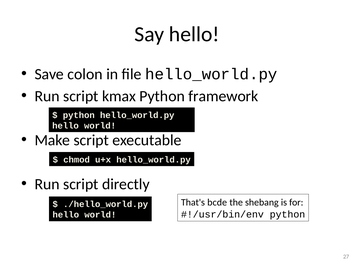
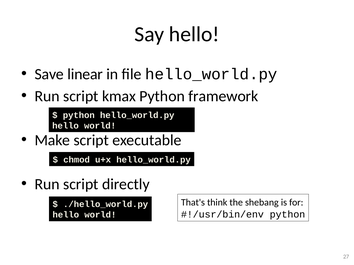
colon: colon -> linear
bcde: bcde -> think
